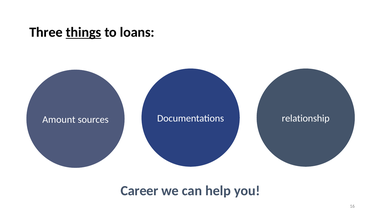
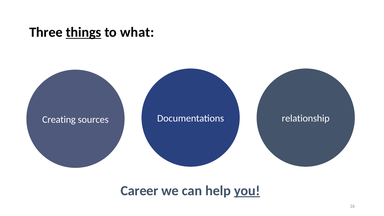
loans: loans -> what
Amount: Amount -> Creating
you underline: none -> present
